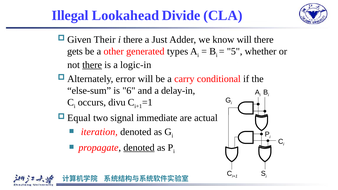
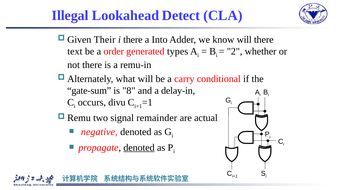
Divide: Divide -> Detect
Just: Just -> Into
gets: gets -> text
other: other -> order
5: 5 -> 2
there at (92, 65) underline: present -> none
logic-in: logic-in -> remu-in
error: error -> what
else-sum: else-sum -> gate-sum
6: 6 -> 8
Equal: Equal -> Remu
immediate: immediate -> remainder
iteration: iteration -> negative
